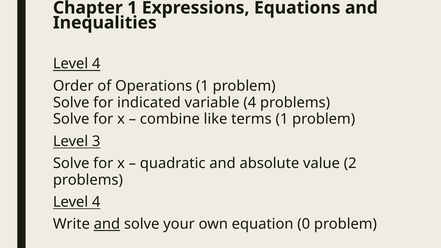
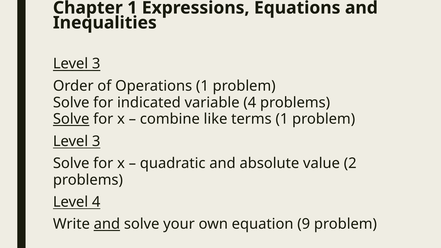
4 at (96, 64): 4 -> 3
Solve at (71, 119) underline: none -> present
0: 0 -> 9
